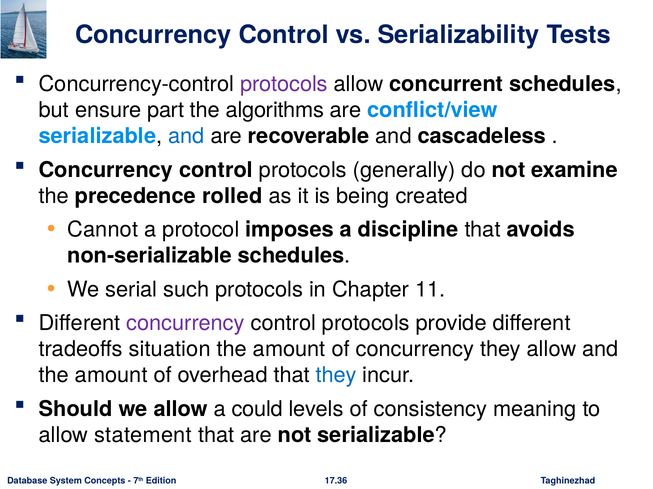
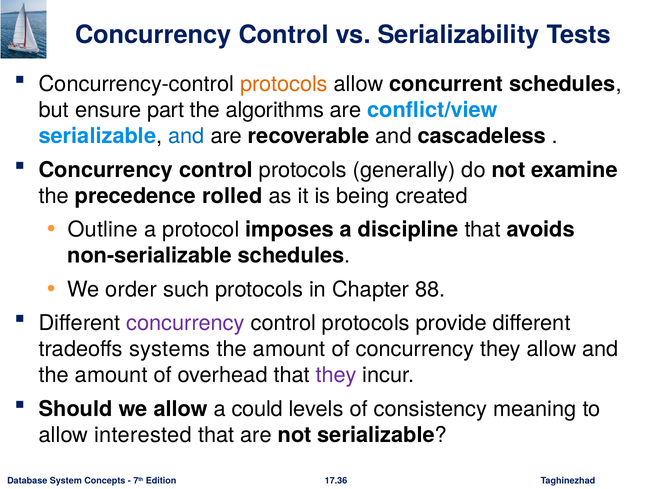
protocols at (284, 84) colour: purple -> orange
Cannot: Cannot -> Outline
serial: serial -> order
11: 11 -> 88
situation: situation -> systems
they at (336, 376) colour: blue -> purple
statement: statement -> interested
